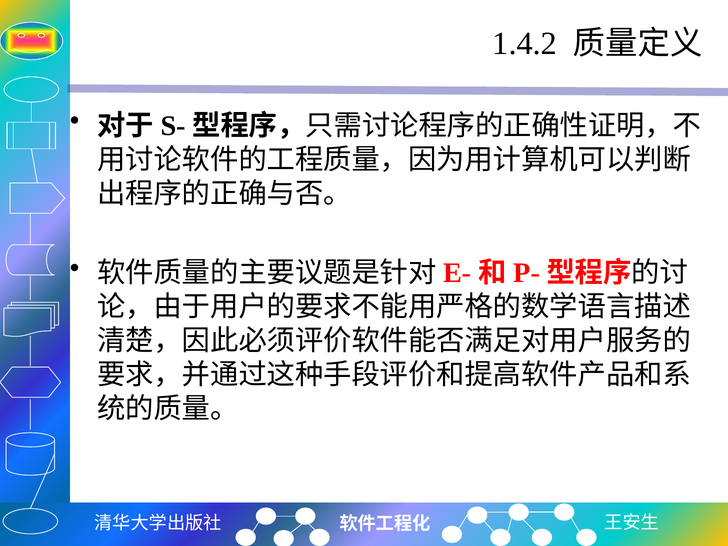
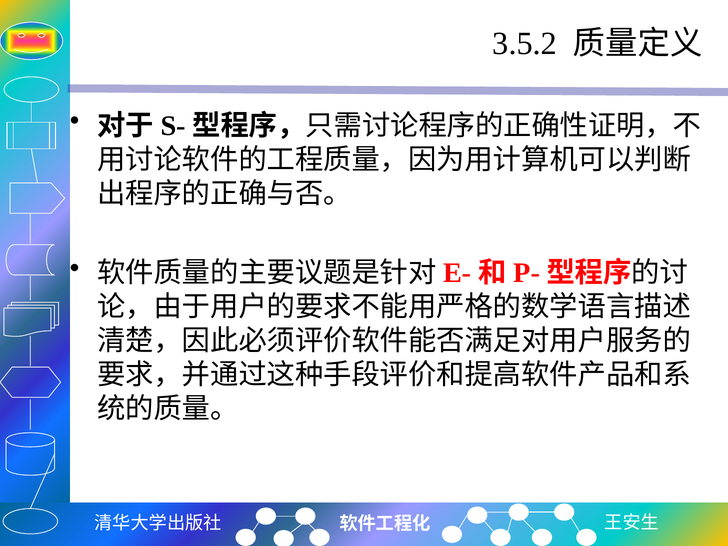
1.4.2: 1.4.2 -> 3.5.2
